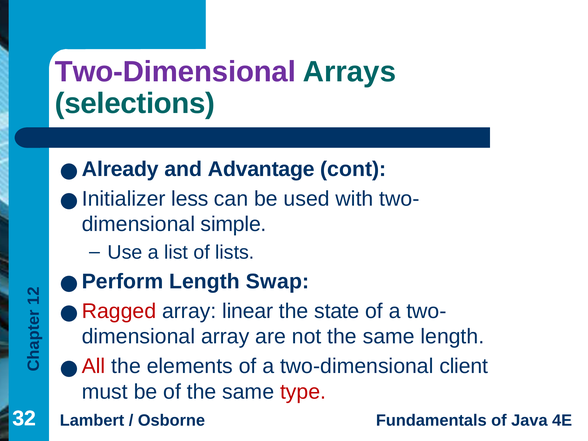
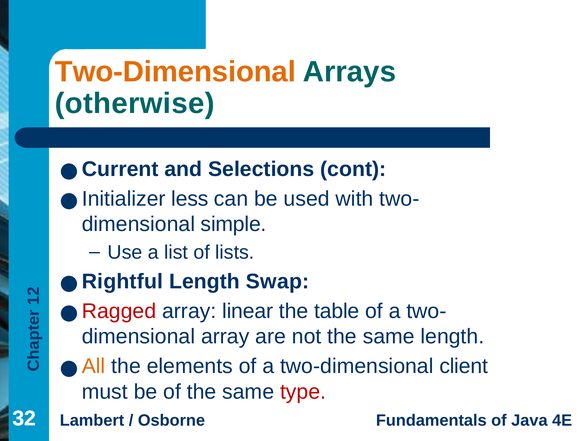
Two-Dimensional at (175, 72) colour: purple -> orange
selections: selections -> otherwise
Already: Already -> Current
Advantage: Advantage -> Selections
Perform: Perform -> Rightful
state: state -> table
All colour: red -> orange
